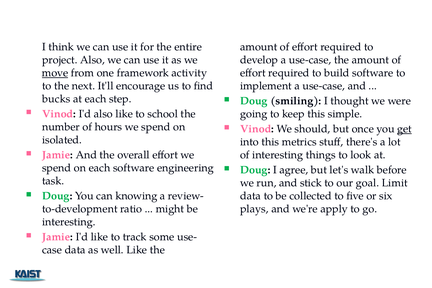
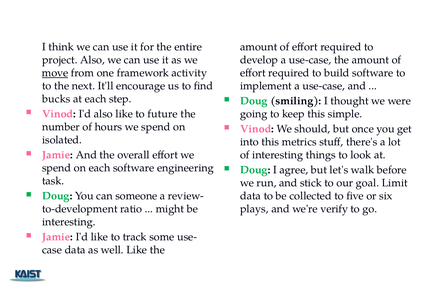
school: school -> future
get underline: present -> none
knowing: knowing -> someone
apply: apply -> verify
